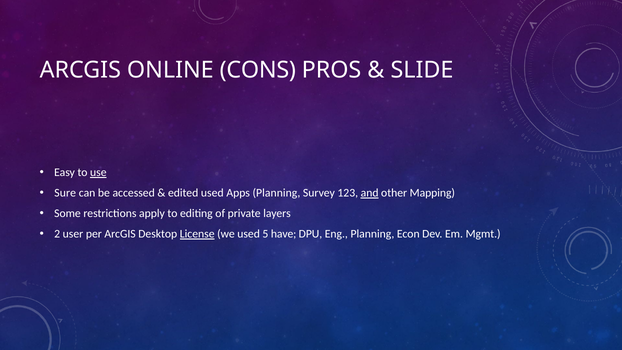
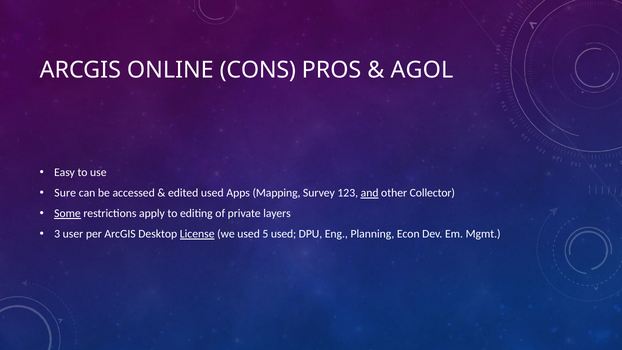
SLIDE: SLIDE -> AGOL
use underline: present -> none
Apps Planning: Planning -> Mapping
Mapping: Mapping -> Collector
Some underline: none -> present
2: 2 -> 3
5 have: have -> used
